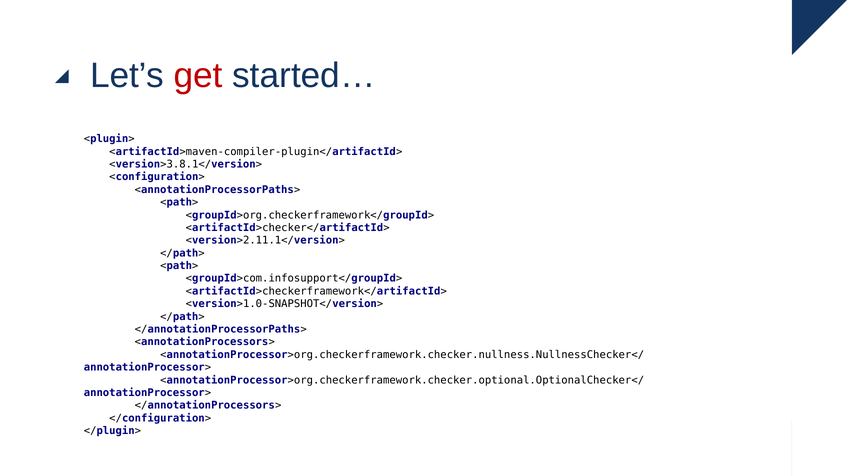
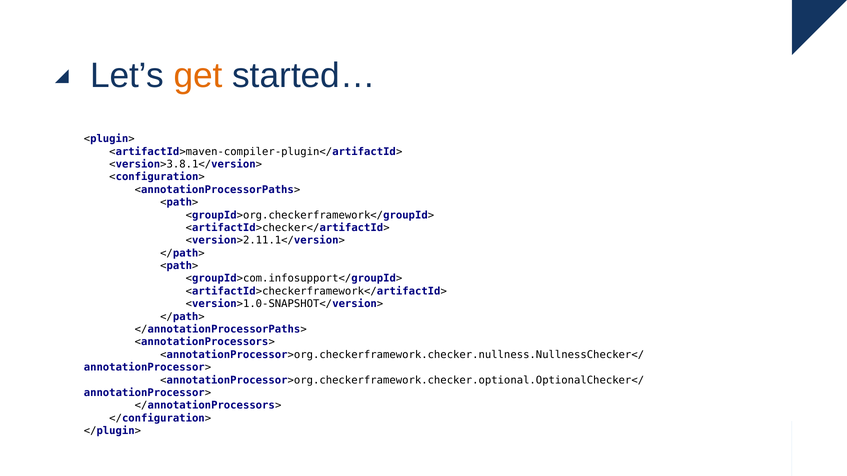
get colour: red -> orange
